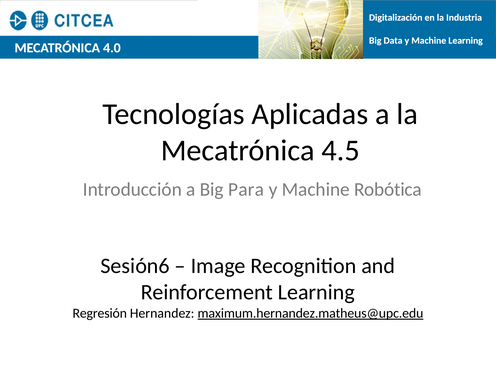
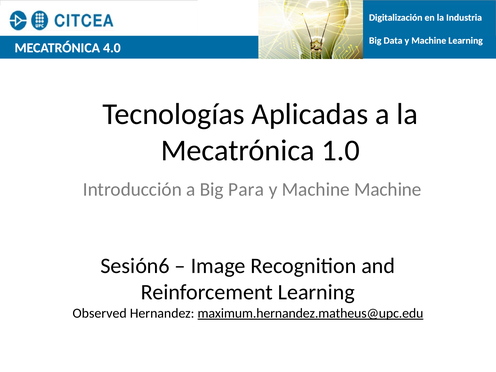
4.5: 4.5 -> 1.0
Machine Robótica: Robótica -> Machine
Regresión: Regresión -> Observed
